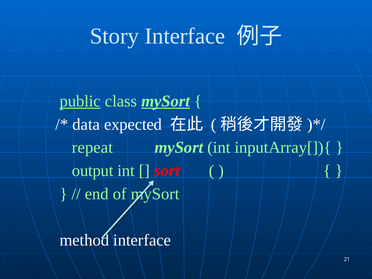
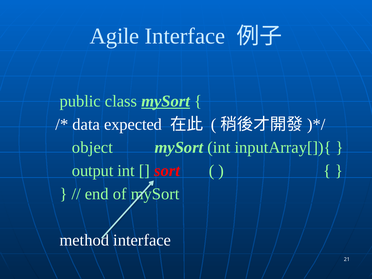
Story: Story -> Agile
public underline: present -> none
repeat: repeat -> object
